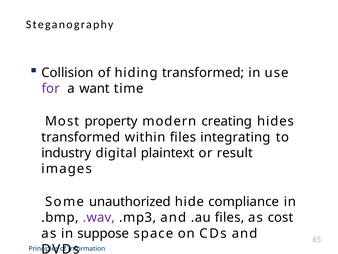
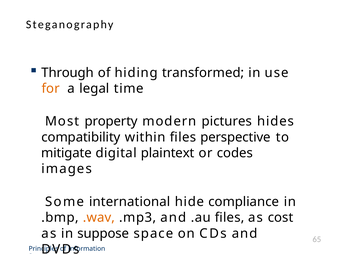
Collision: Collision -> Through
for colour: purple -> orange
want: want -> legal
creating: creating -> pictures
transformed at (81, 137): transformed -> compatibility
integrating: integrating -> perspective
industry: industry -> mitigate
result: result -> codes
unauthorized: unauthorized -> international
.wav colour: purple -> orange
